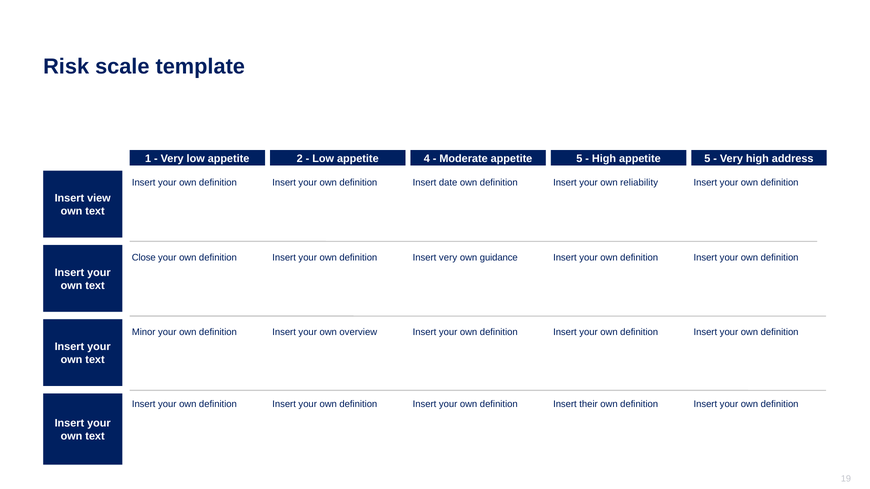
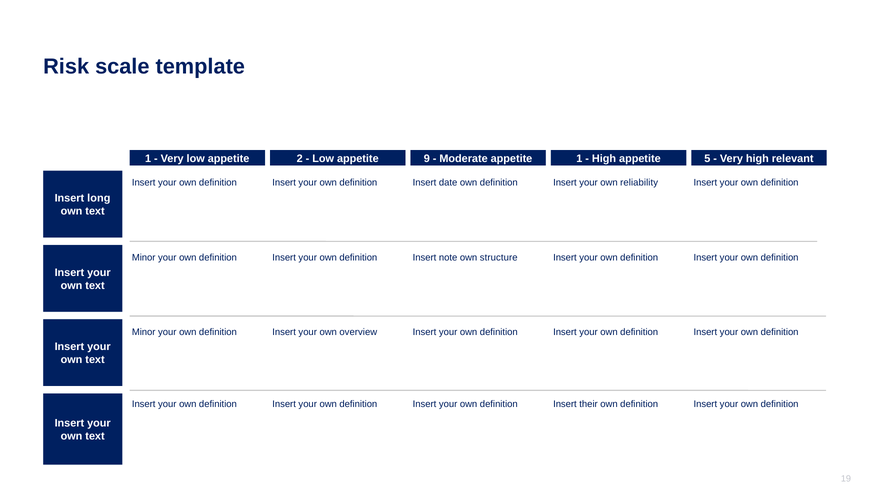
4: 4 -> 9
Moderate appetite 5: 5 -> 1
address: address -> relevant
view: view -> long
Close at (144, 258): Close -> Minor
Insert very: very -> note
guidance: guidance -> structure
